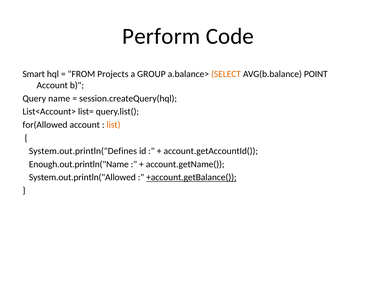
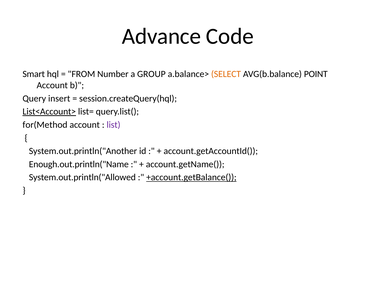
Perform: Perform -> Advance
Projects: Projects -> Number
name: name -> insert
List<Account> underline: none -> present
for(Allowed: for(Allowed -> for(Method
list colour: orange -> purple
System.out.println("Defines: System.out.println("Defines -> System.out.println("Another
